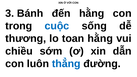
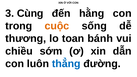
Bánh: Bánh -> Cùng
cuộc colour: blue -> orange
toan hằng: hằng -> bánh
